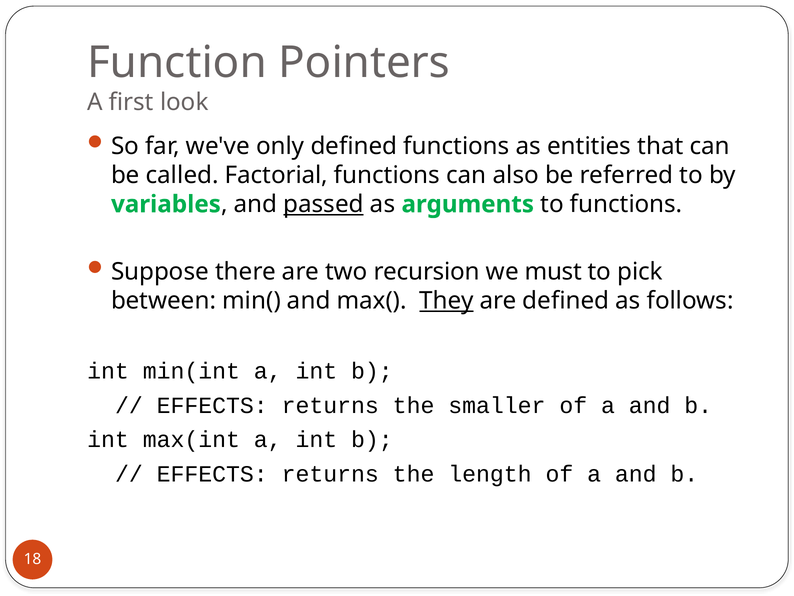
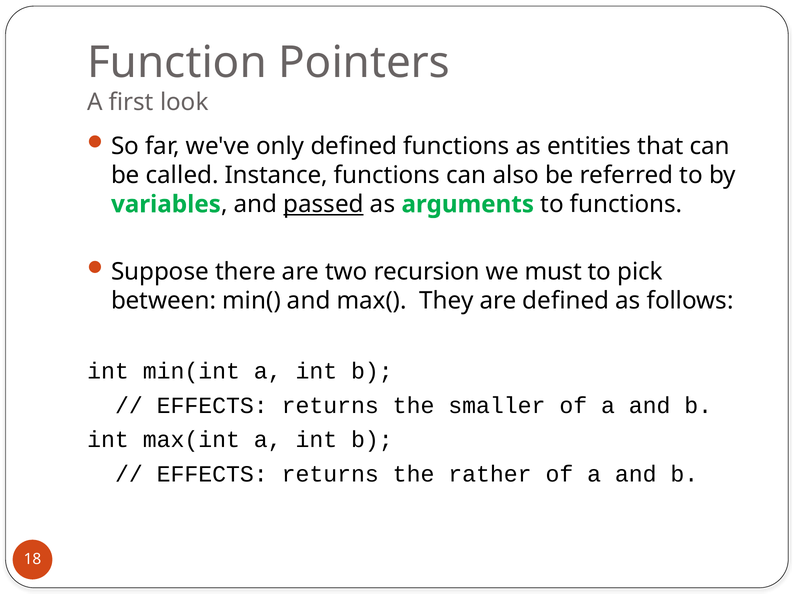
Factorial: Factorial -> Instance
They underline: present -> none
length: length -> rather
